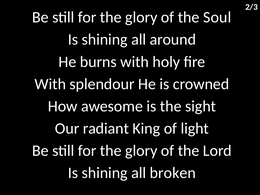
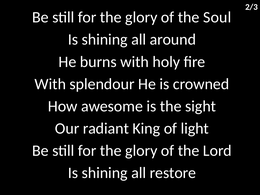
broken: broken -> restore
